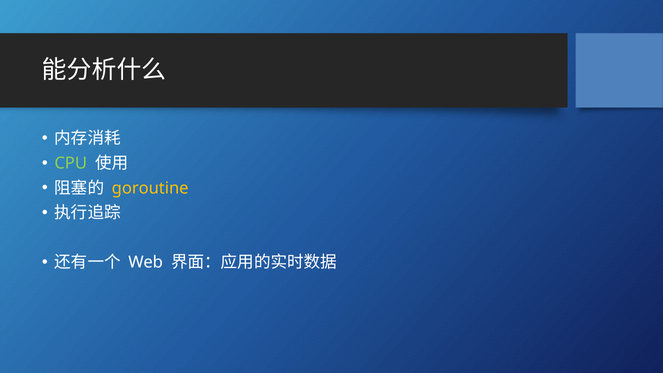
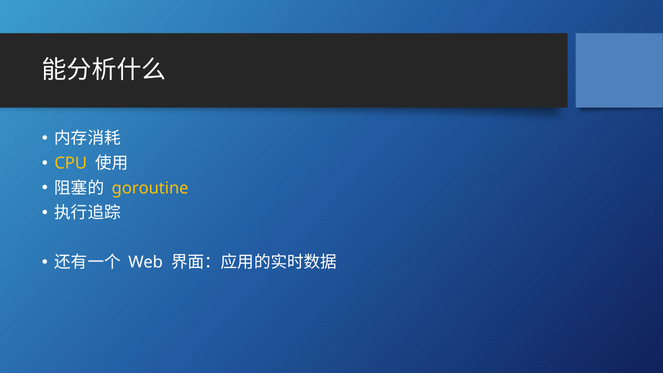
CPU colour: light green -> yellow
